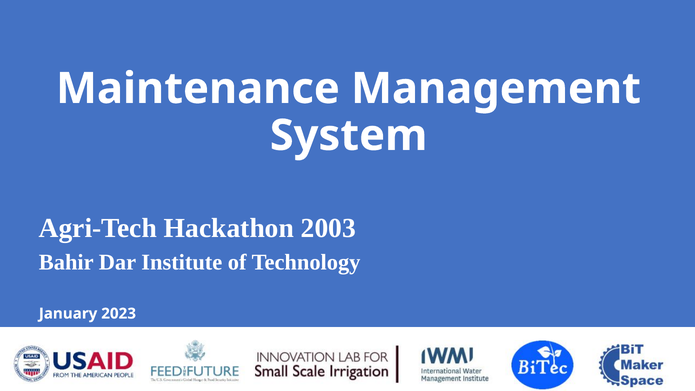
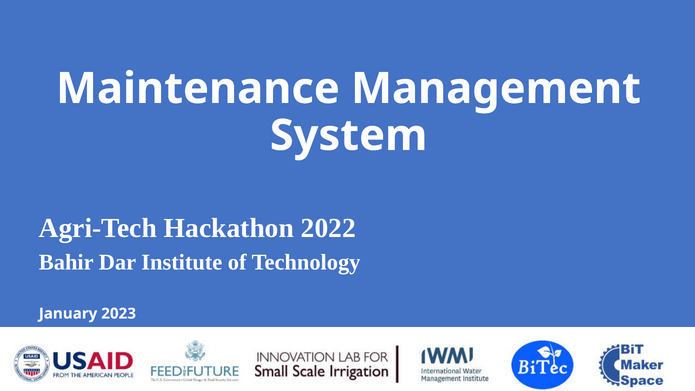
2003: 2003 -> 2022
